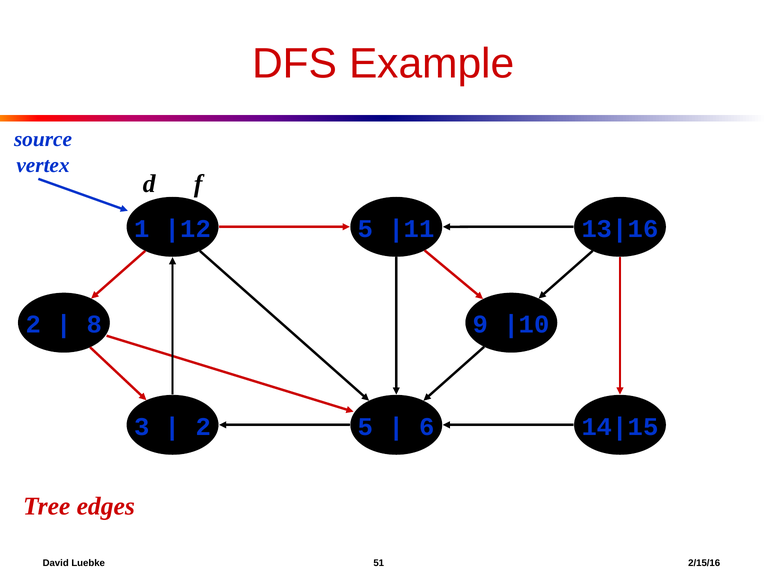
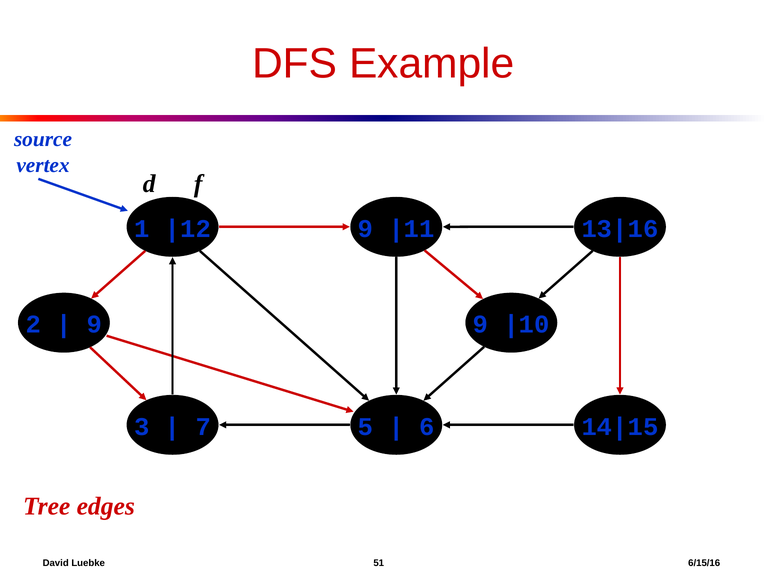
5 at (366, 229): 5 -> 9
8 at (95, 325): 8 -> 9
2 at (203, 427): 2 -> 7
2/15/16: 2/15/16 -> 6/15/16
